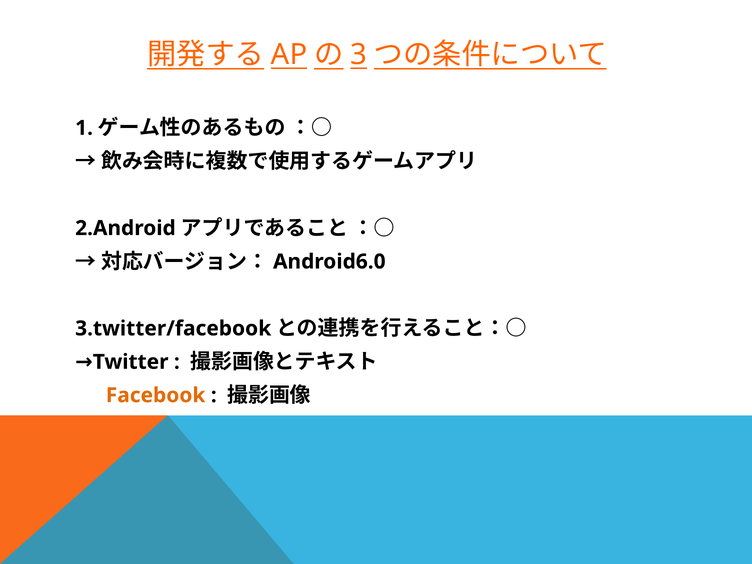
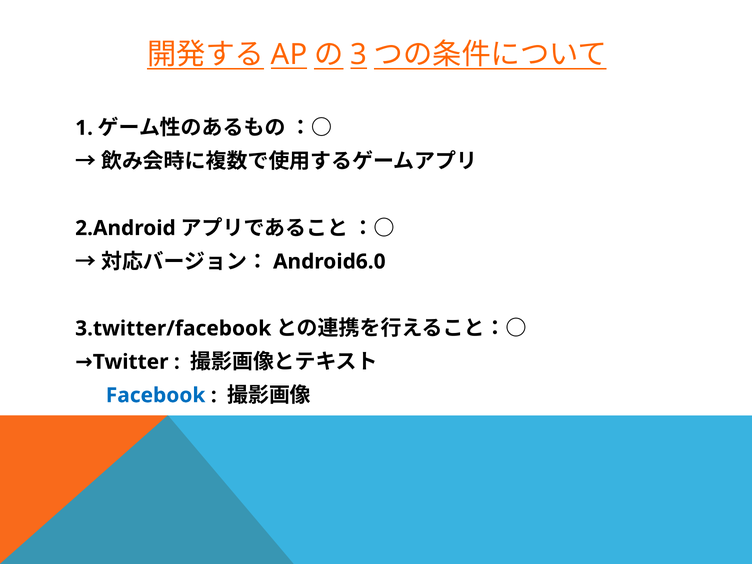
Facebook colour: orange -> blue
